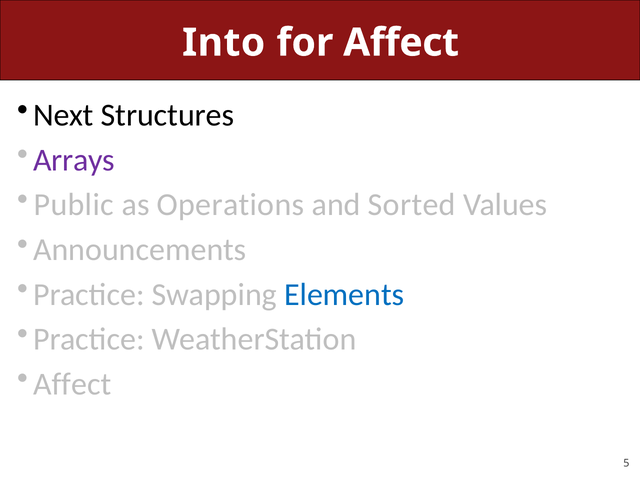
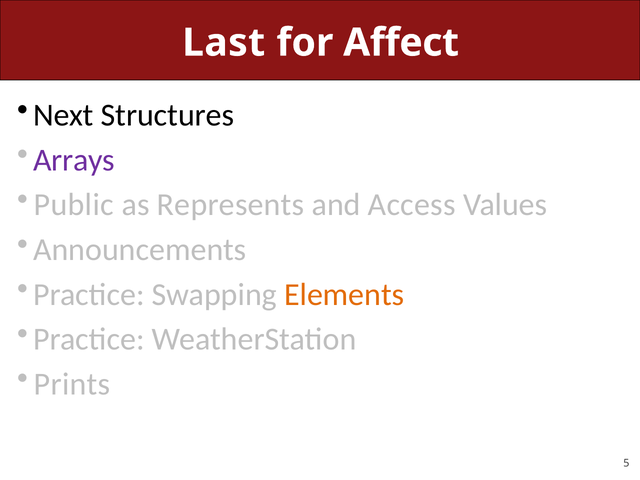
Into: Into -> Last
Operations: Operations -> Represents
Sorted: Sorted -> Access
Elements colour: blue -> orange
Affect at (72, 384): Affect -> Prints
